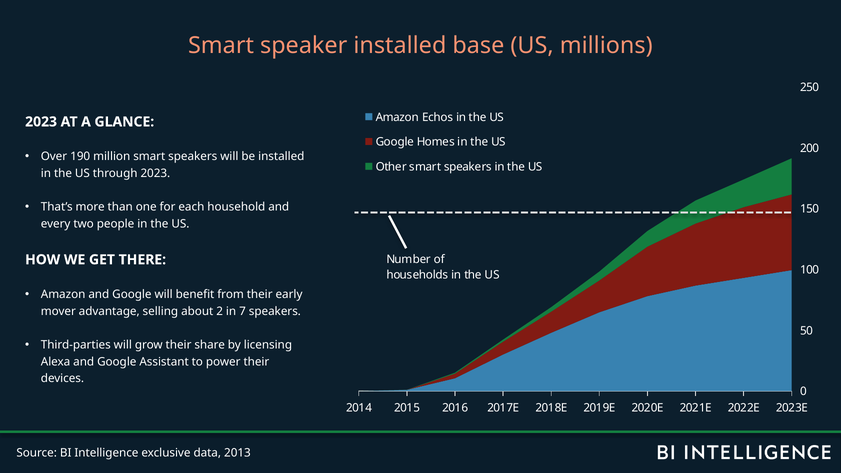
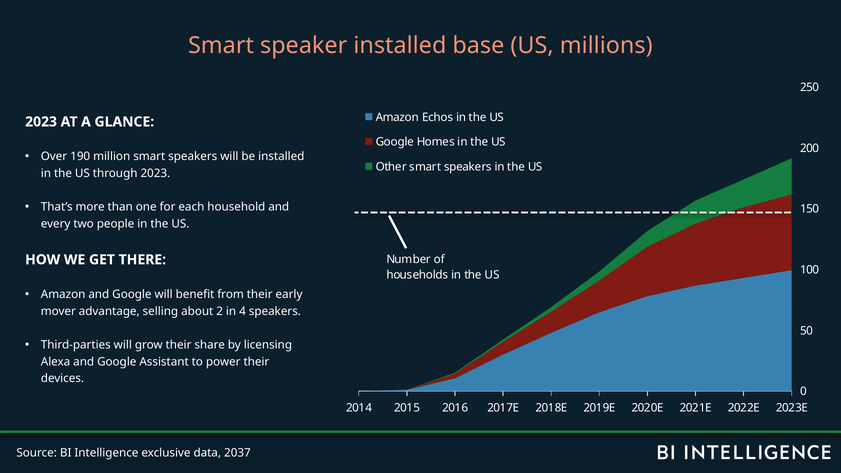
7: 7 -> 4
2013: 2013 -> 2037
